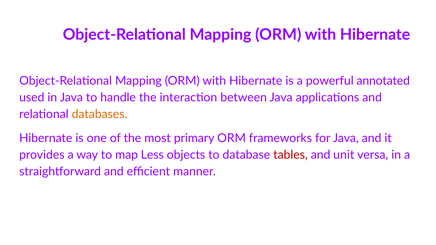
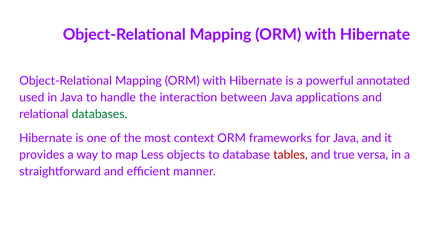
databases colour: orange -> green
primary: primary -> context
unit: unit -> true
